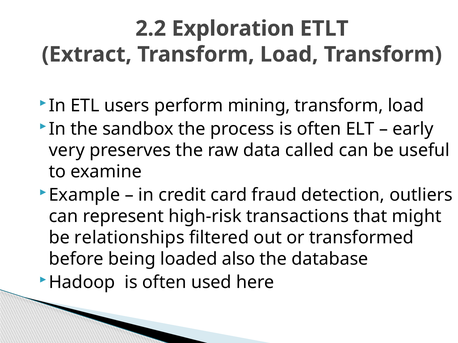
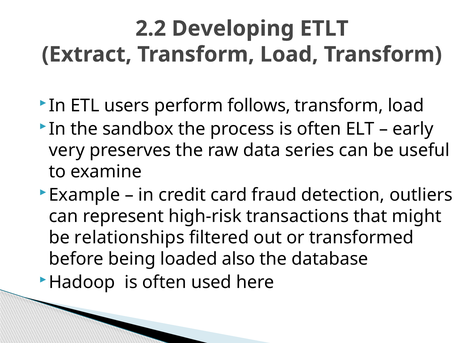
Exploration: Exploration -> Developing
mining: mining -> follows
called: called -> series
